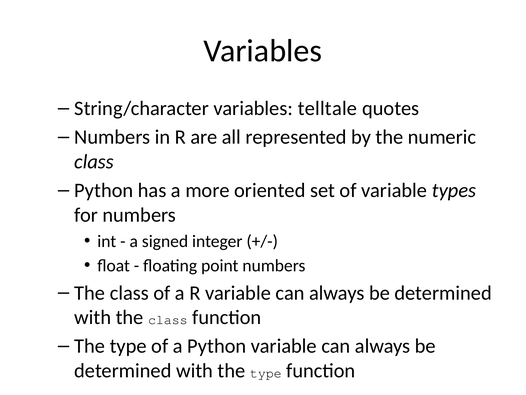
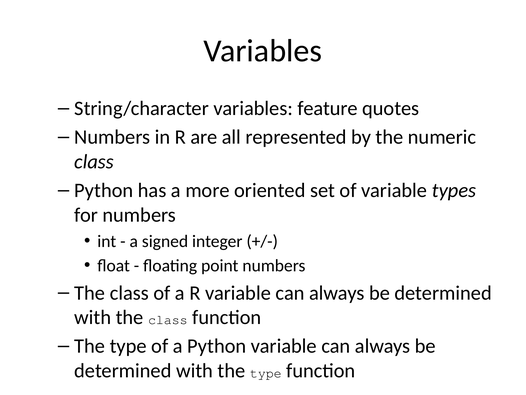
telltale: telltale -> feature
